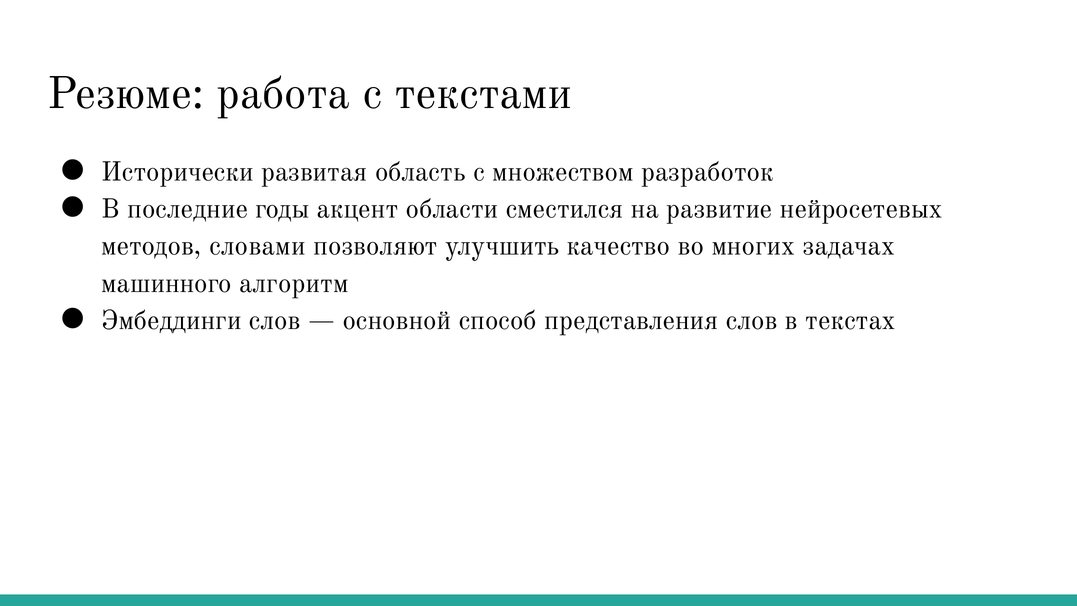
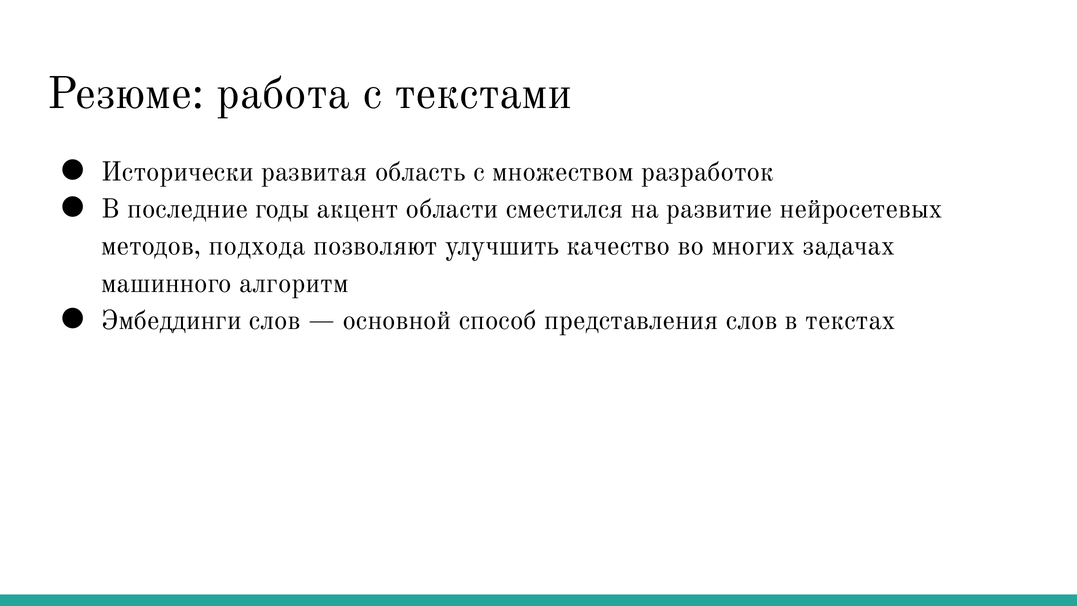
словами: словами -> подхода
